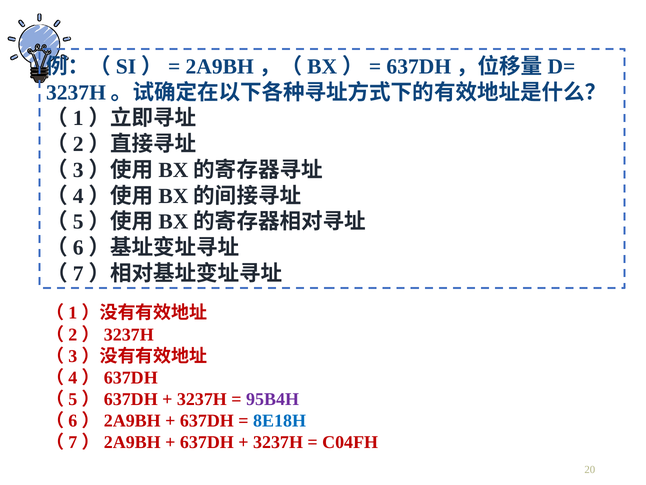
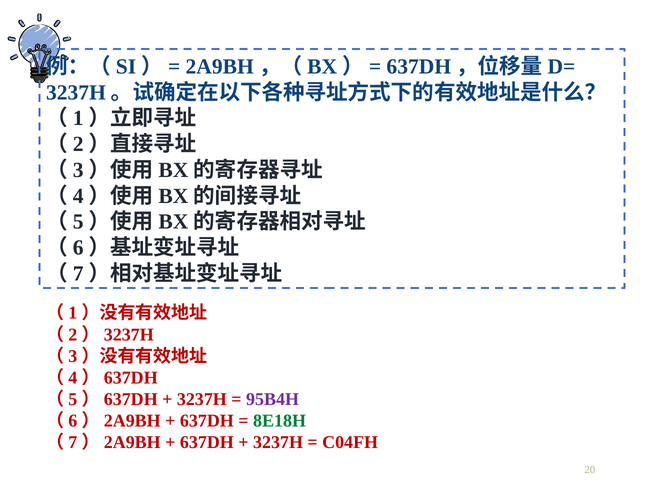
8E18H colour: blue -> green
